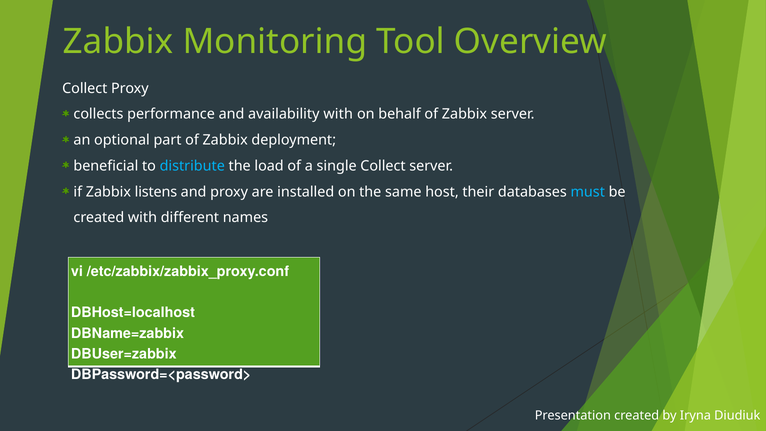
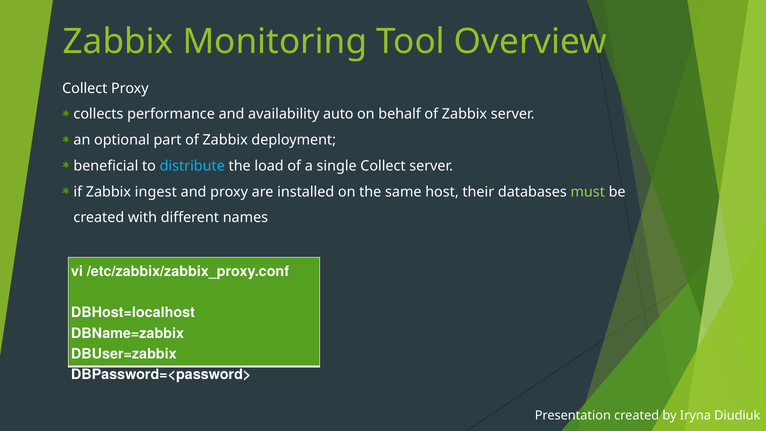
availability with: with -> auto
listens: listens -> ingest
must colour: light blue -> light green
